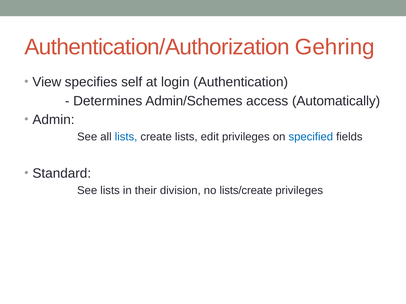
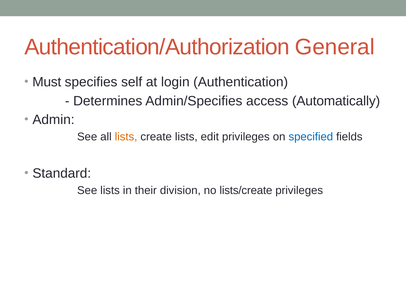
Gehring: Gehring -> General
View: View -> Must
Admin/Schemes: Admin/Schemes -> Admin/Specifies
lists at (126, 137) colour: blue -> orange
